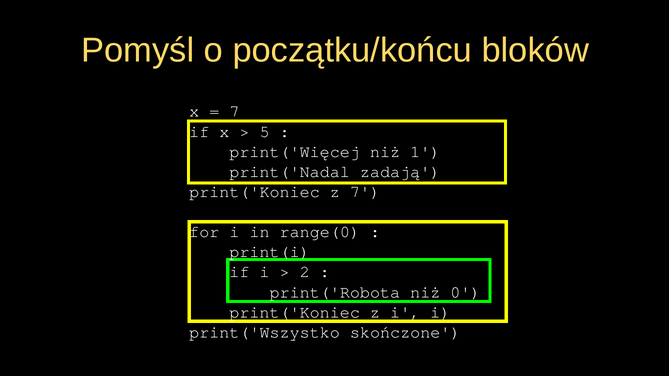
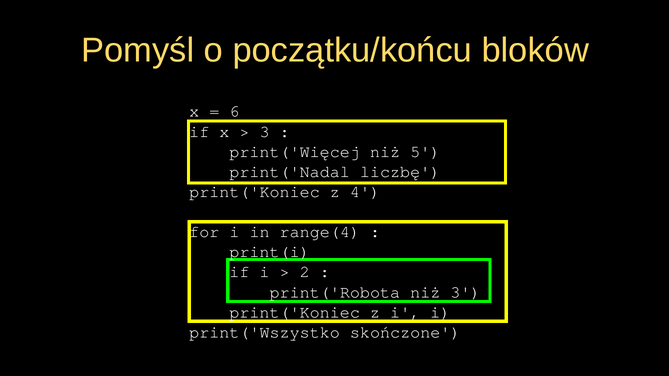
7 at (234, 112): 7 -> 6
5 at (265, 132): 5 -> 3
1: 1 -> 5
zadają: zadają -> liczbę
z 7: 7 -> 4
range(0: range(0 -> range(4
niż 0: 0 -> 3
